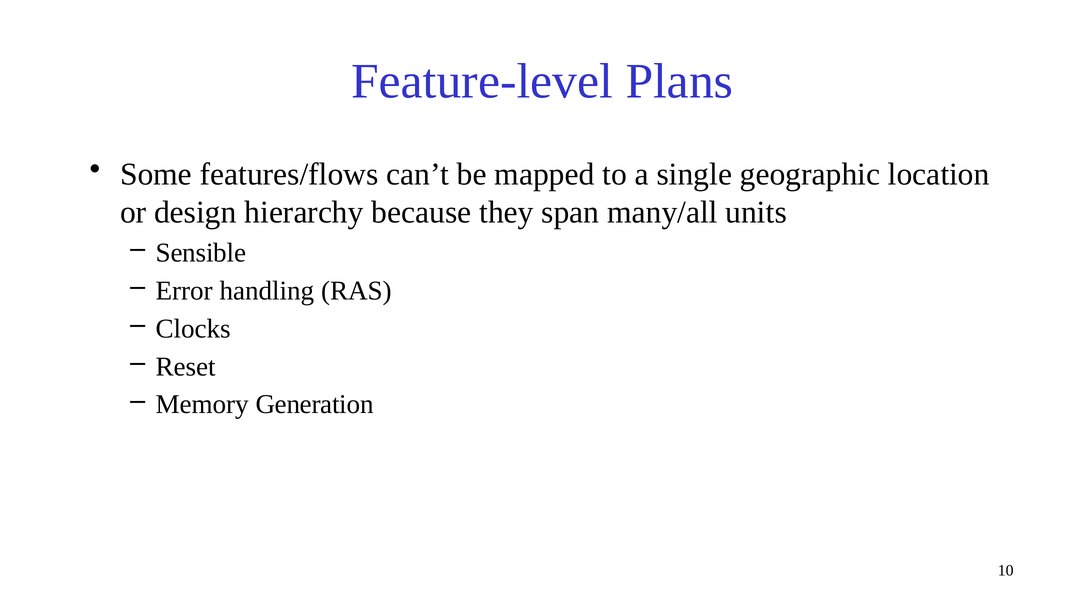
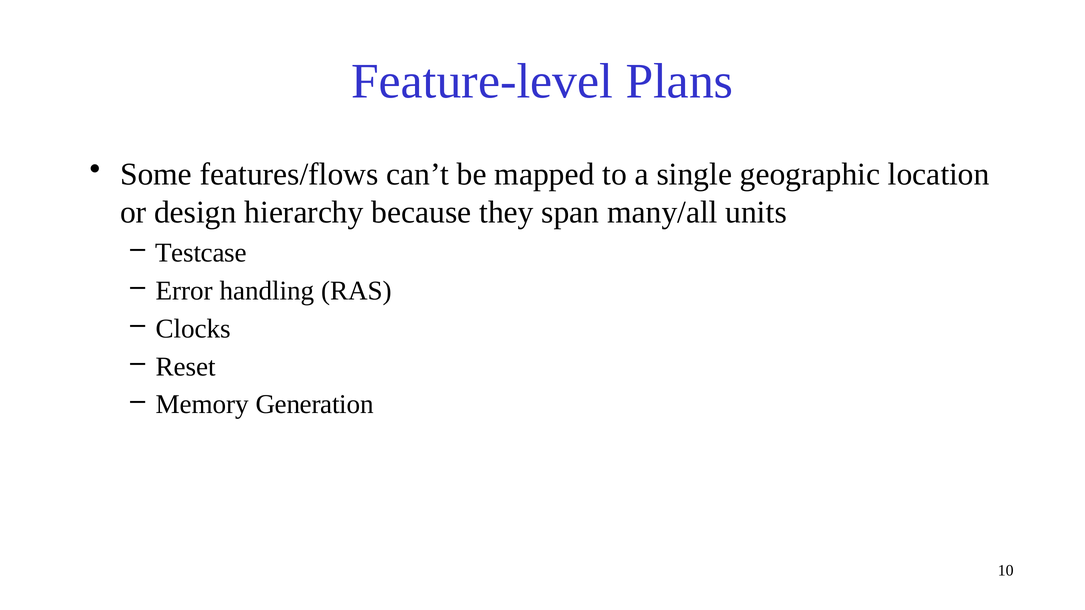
Sensible: Sensible -> Testcase
